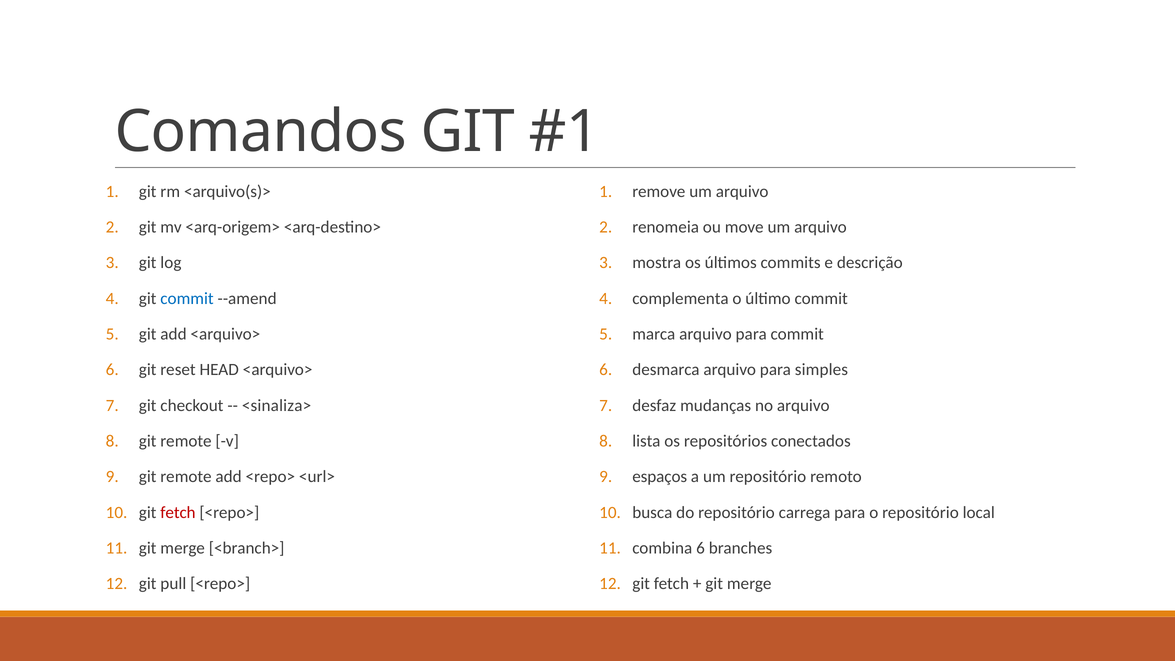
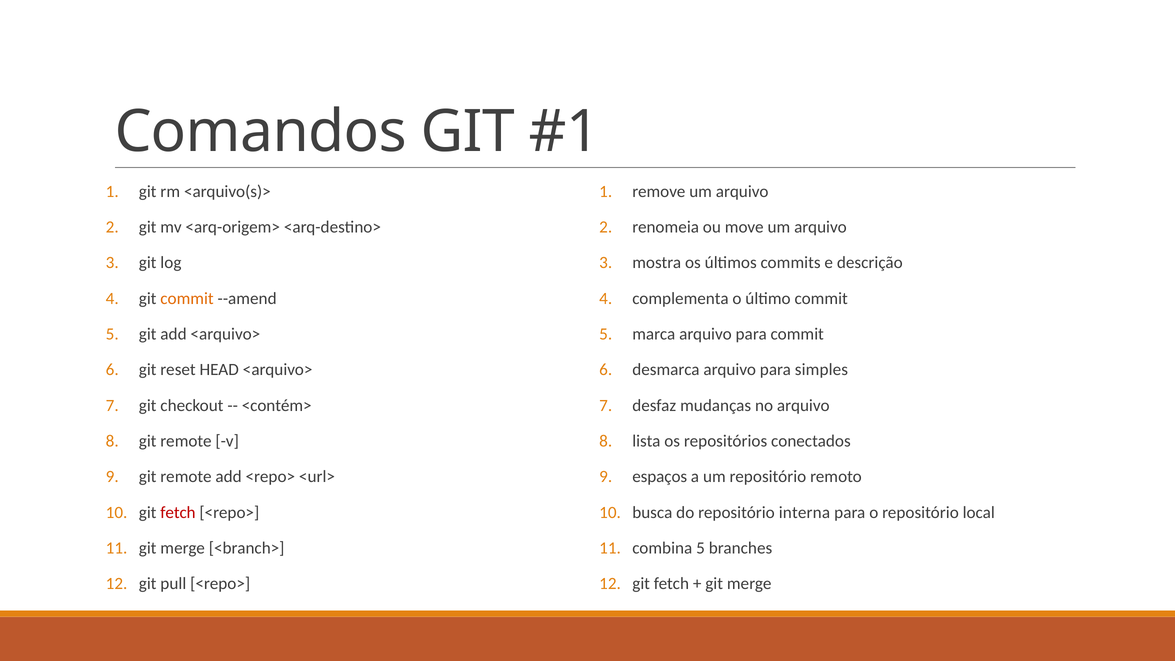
commit at (187, 298) colour: blue -> orange
<sinaliza>: <sinaliza> -> <contém>
carrega: carrega -> interna
combina 6: 6 -> 5
